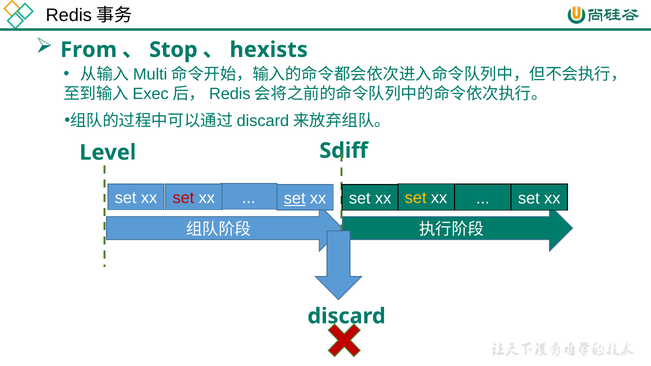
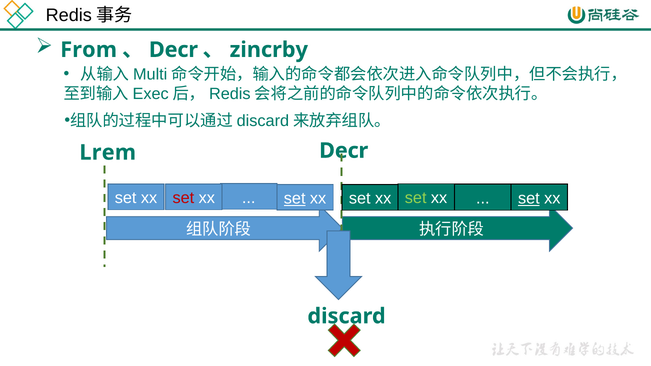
Stop at (173, 50): Stop -> Decr
hexists: hexists -> zincrby
Sdiff at (344, 151): Sdiff -> Decr
Level: Level -> Lrem
set at (416, 198) colour: yellow -> light green
set at (529, 198) underline: none -> present
